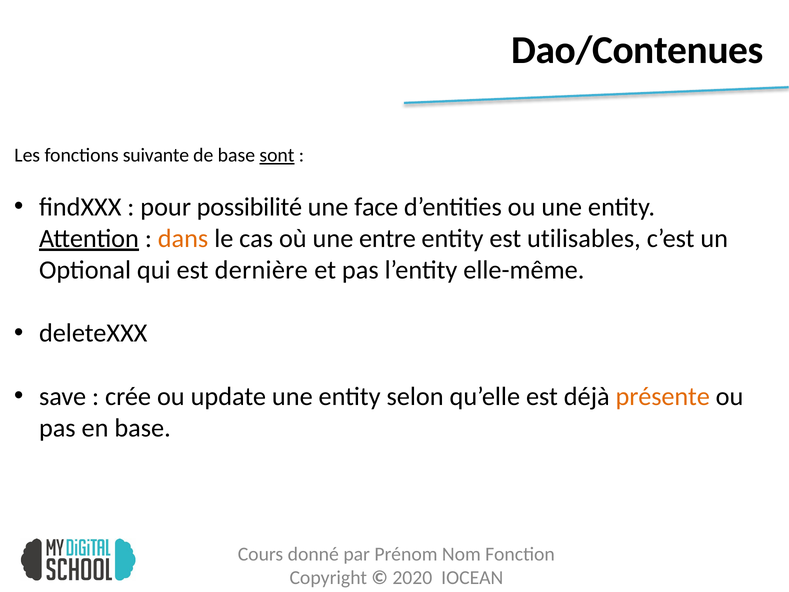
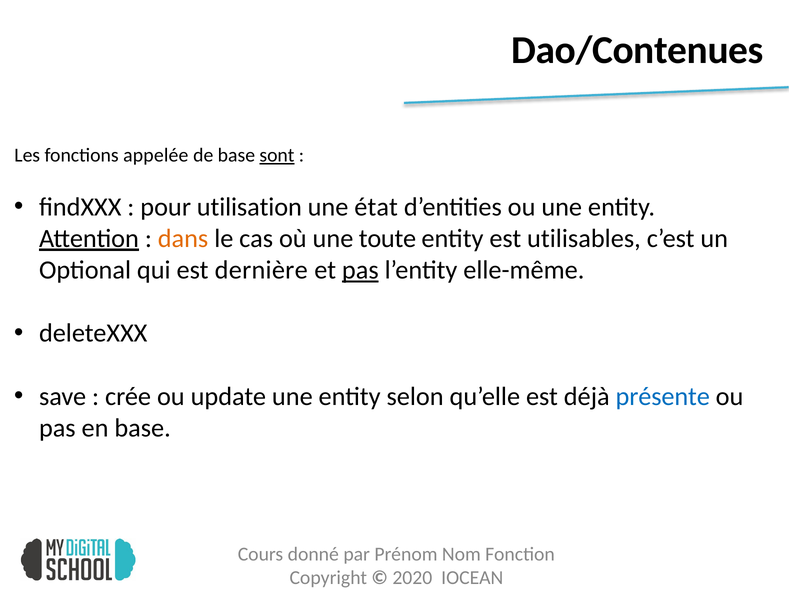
suivante: suivante -> appelée
possibilité: possibilité -> utilisation
face: face -> état
entre: entre -> toute
pas at (360, 270) underline: none -> present
présente colour: orange -> blue
